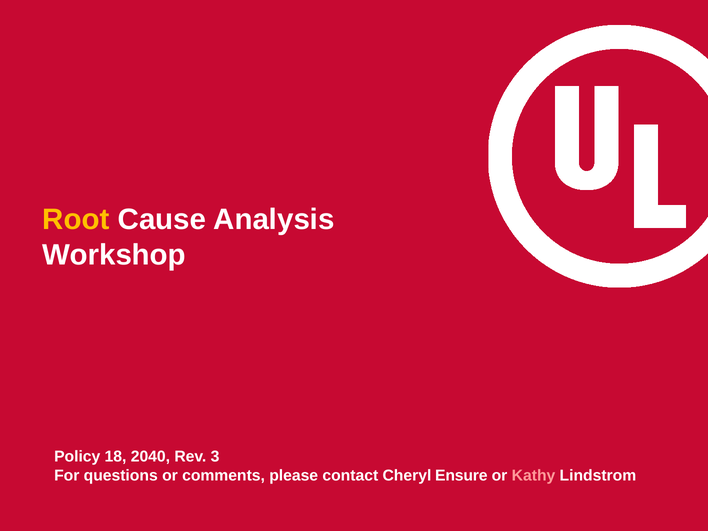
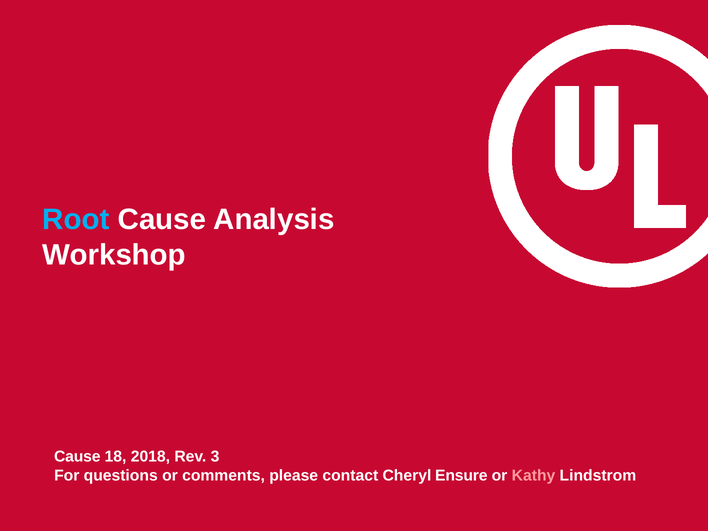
Root colour: yellow -> light blue
Policy at (77, 456): Policy -> Cause
2040: 2040 -> 2018
